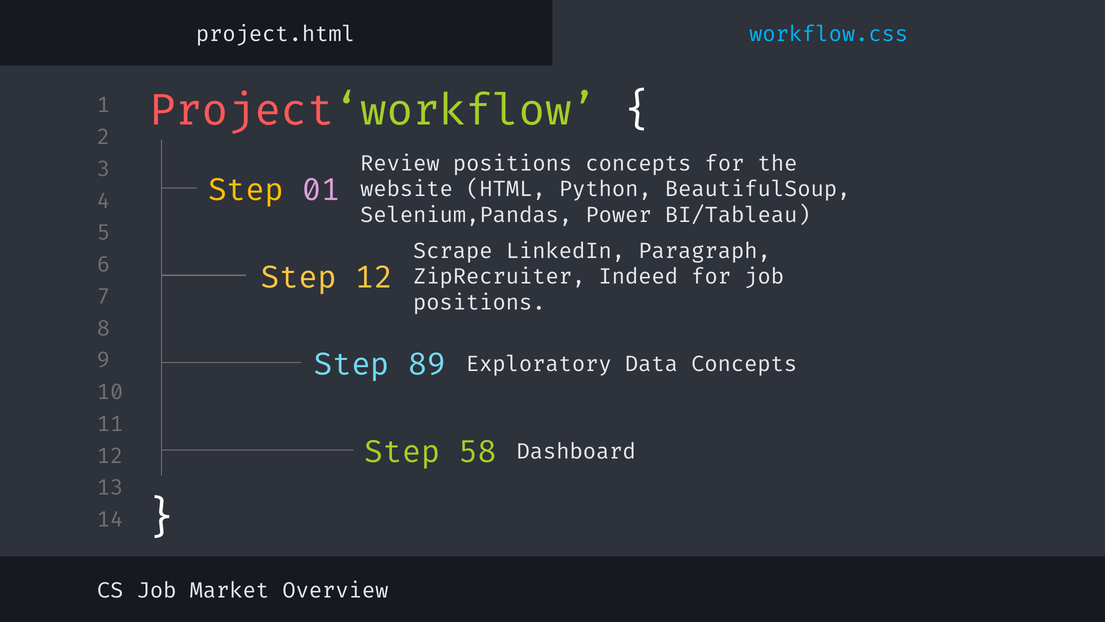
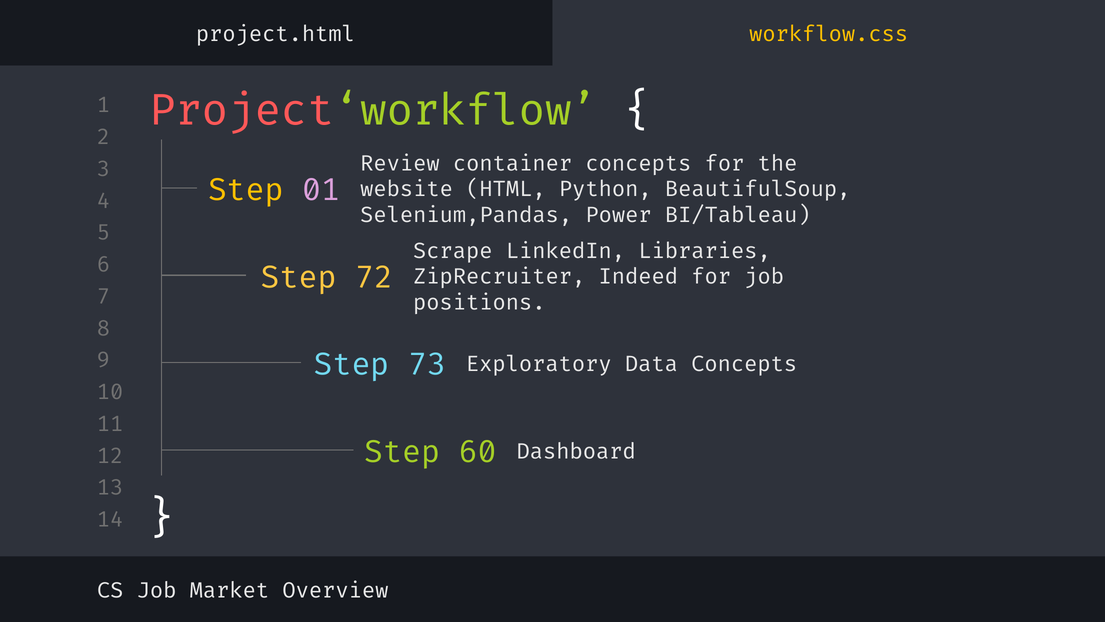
workflow.css colour: light blue -> yellow
Review positions: positions -> container
Paragraph: Paragraph -> Libraries
Step 12: 12 -> 72
89: 89 -> 73
58: 58 -> 60
